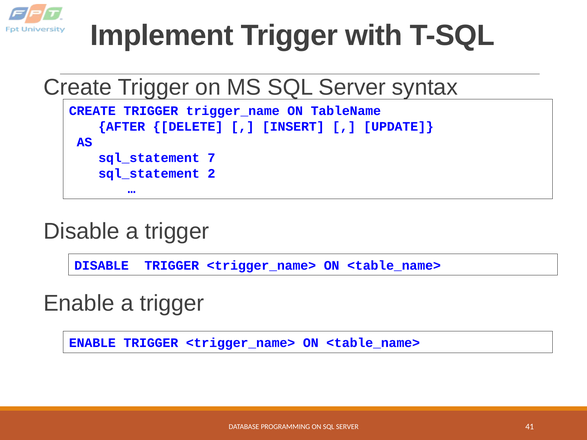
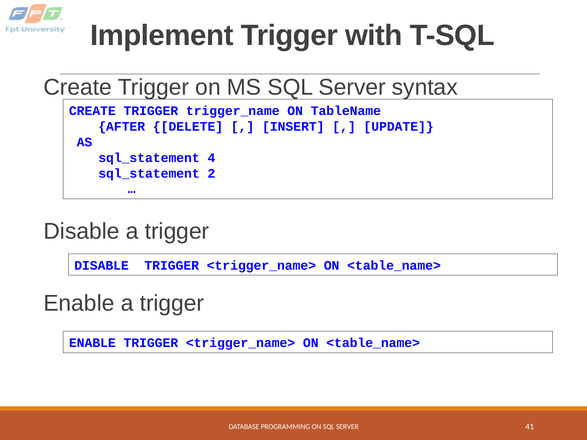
7: 7 -> 4
